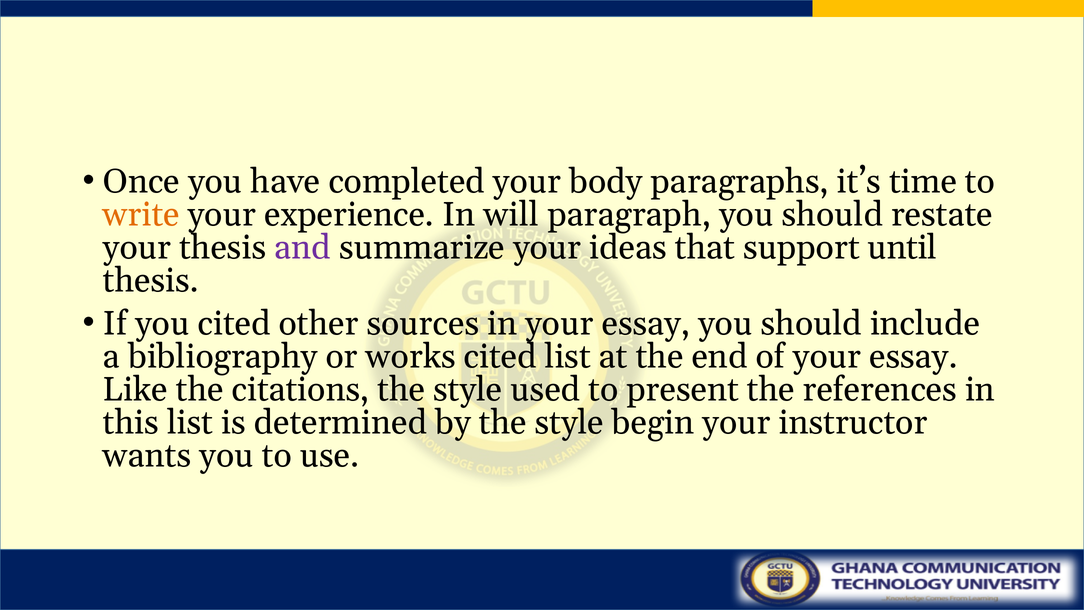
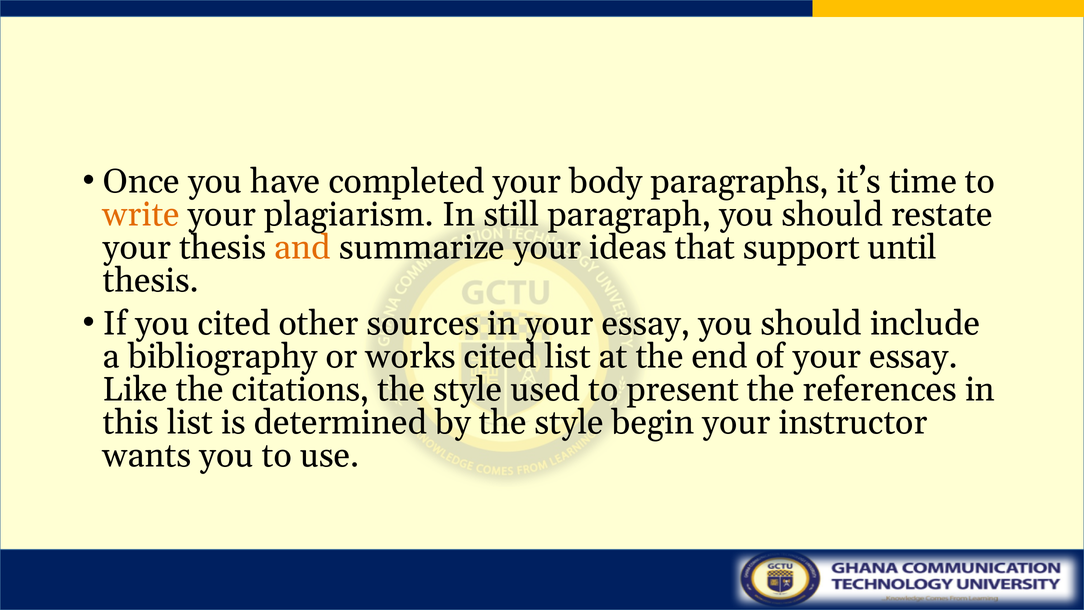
experience: experience -> plagiarism
will: will -> still
and colour: purple -> orange
